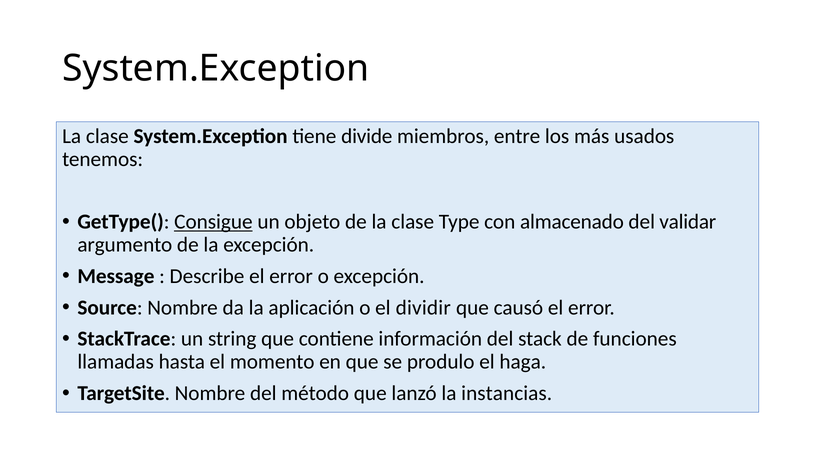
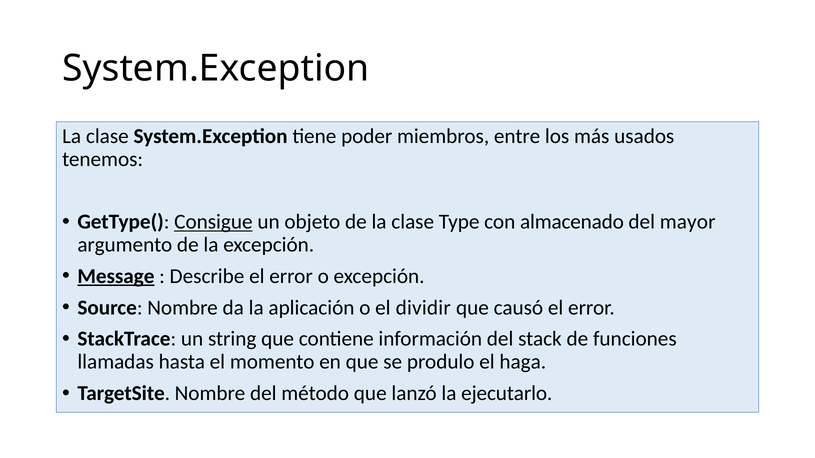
divide: divide -> poder
validar: validar -> mayor
Message underline: none -> present
instancias: instancias -> ejecutarlo
